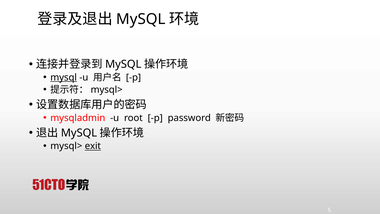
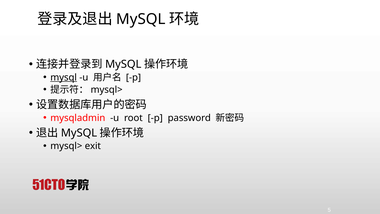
exit underline: present -> none
